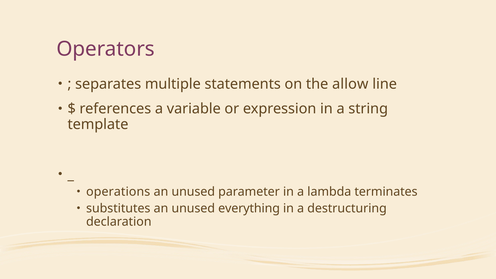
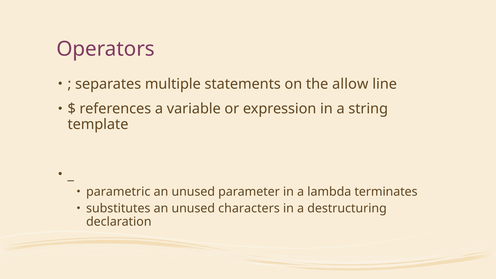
operations: operations -> parametric
everything: everything -> characters
